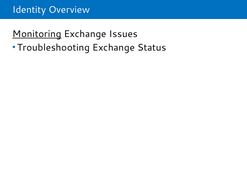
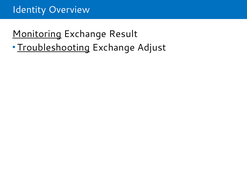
Issues: Issues -> Result
Troubleshooting underline: none -> present
Status: Status -> Adjust
